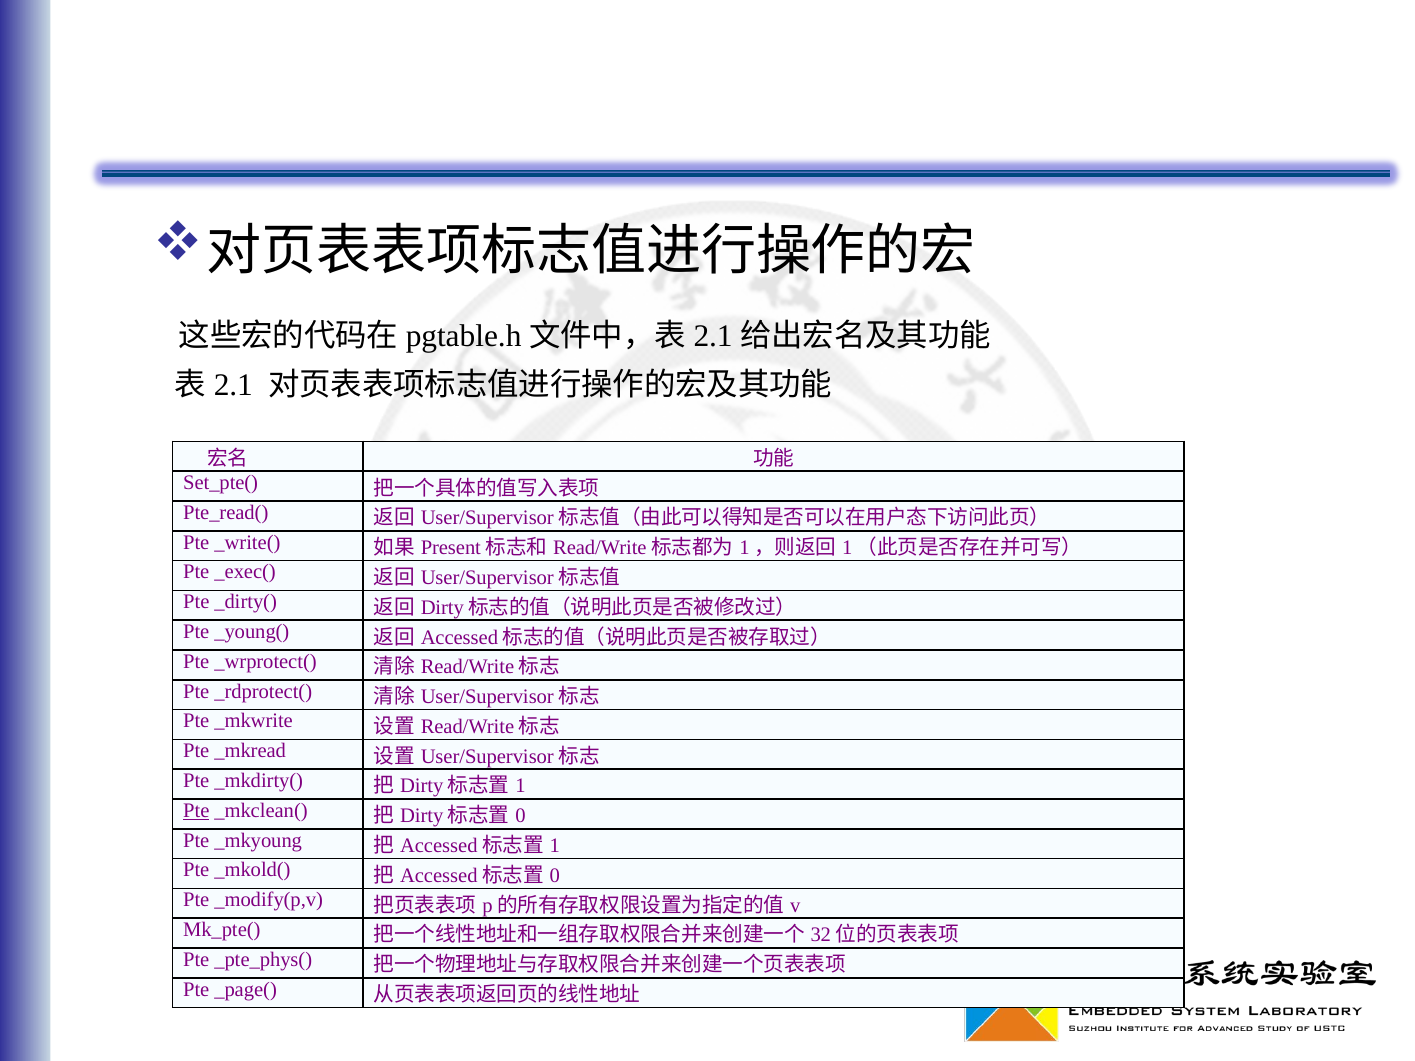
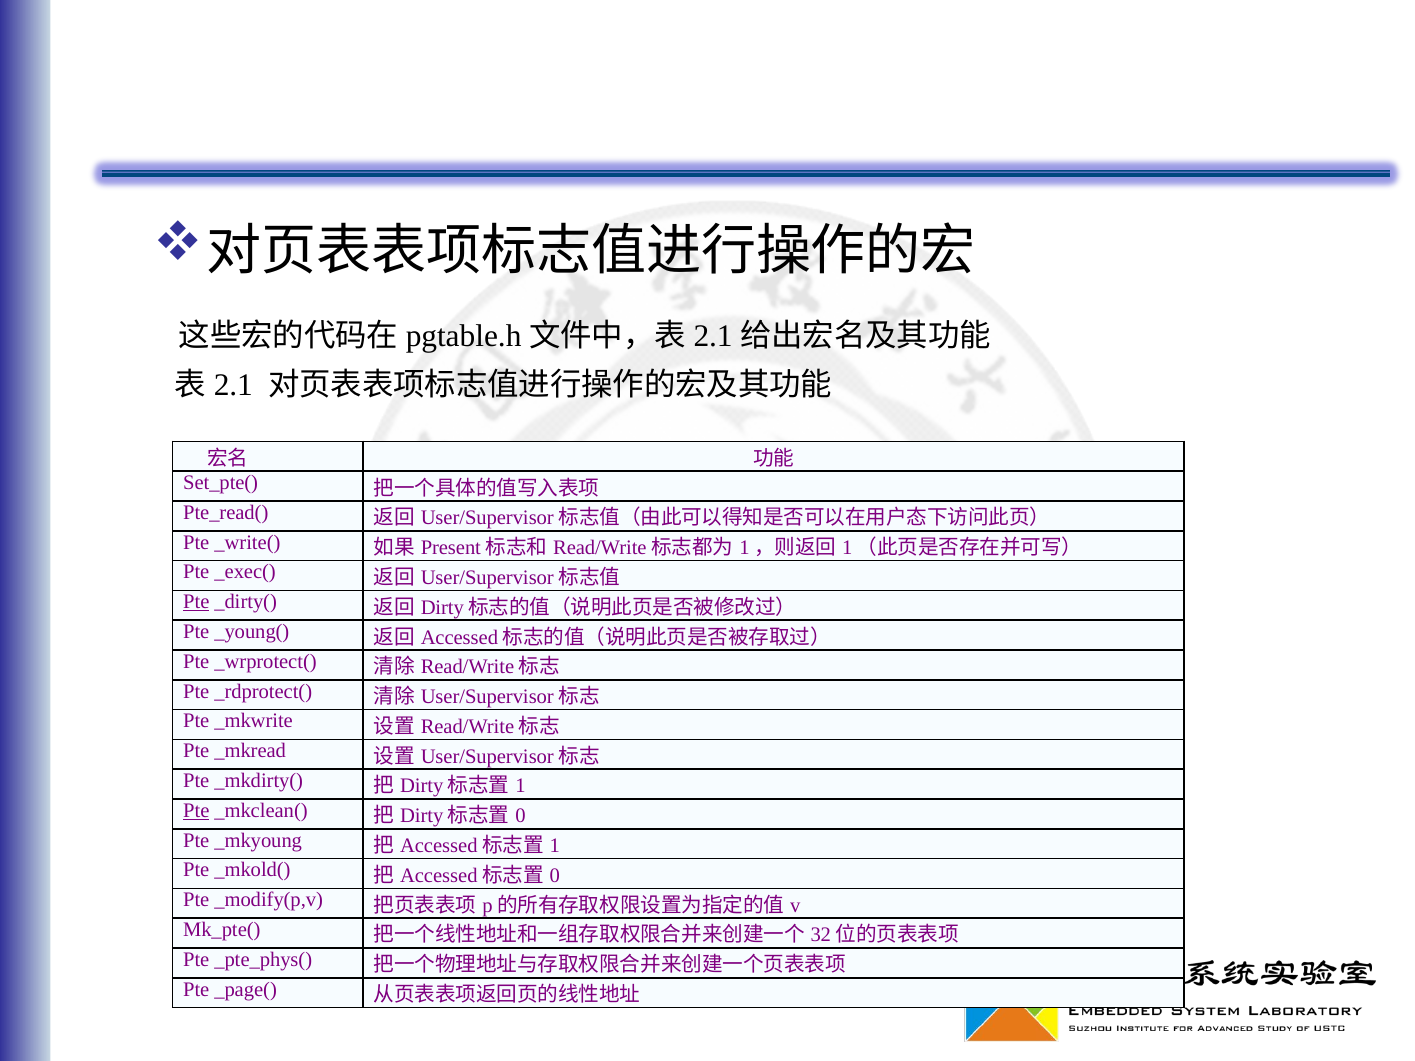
Pte at (196, 602) underline: none -> present
